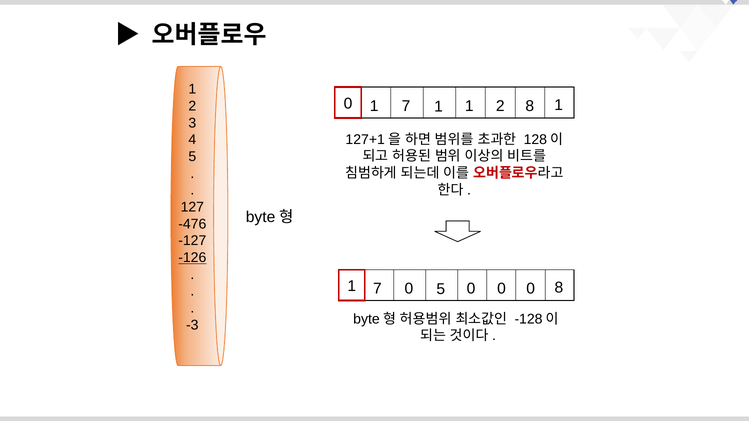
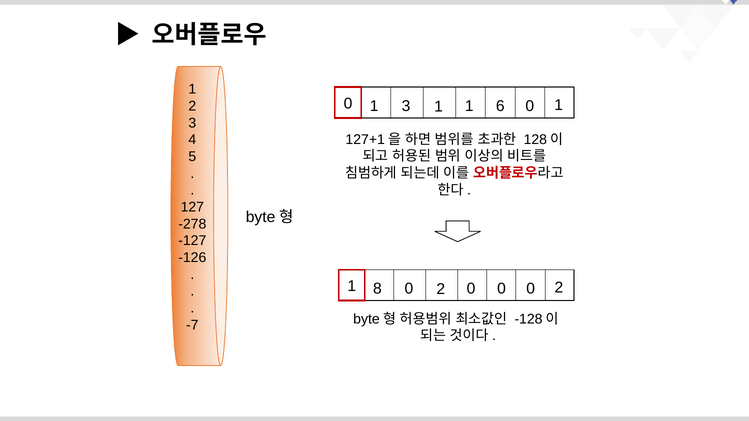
0 1 7: 7 -> 3
1 8: 8 -> 0
2 at (500, 106): 2 -> 6
-476: -476 -> -278
-126 underline: present -> none
7 at (377, 289): 7 -> 8
5 at (441, 289): 5 -> 2
0 0 8: 8 -> 2
-3: -3 -> -7
